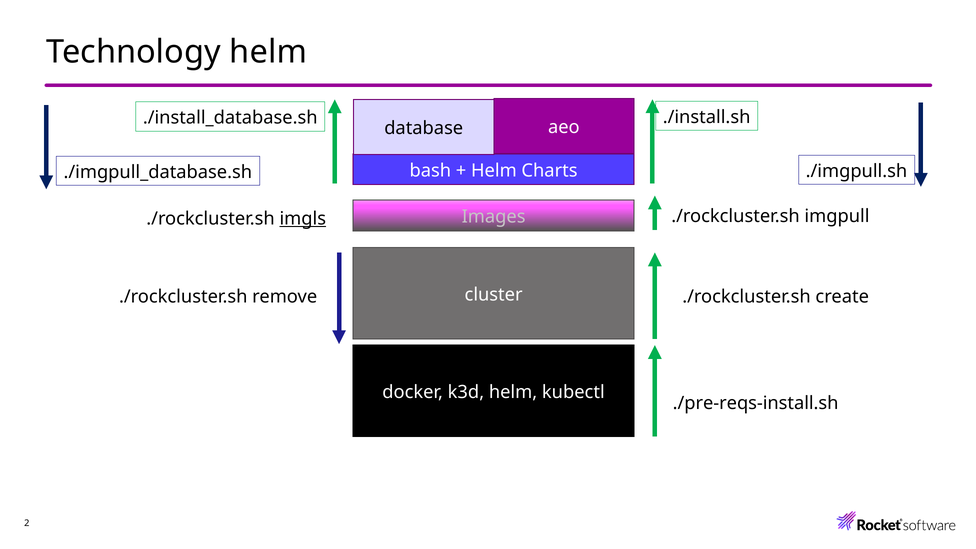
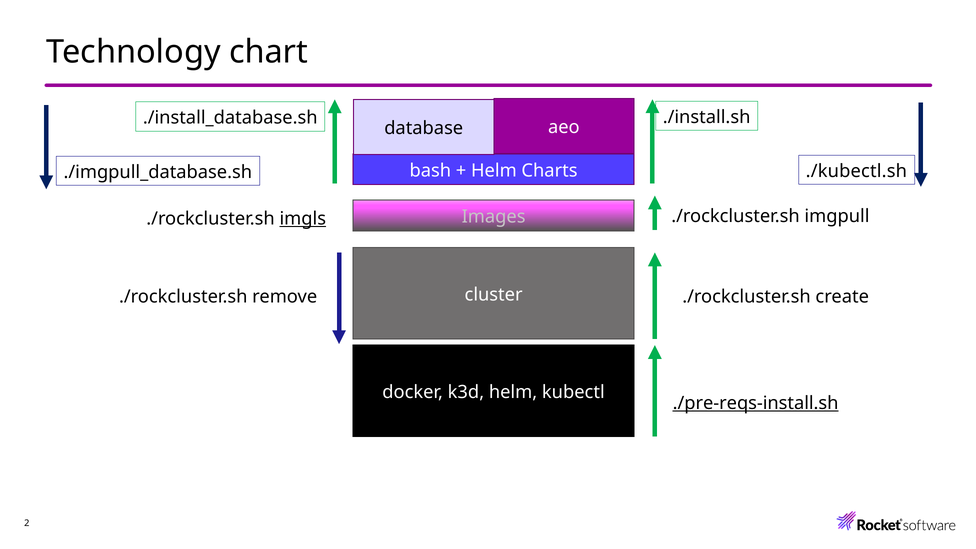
Technology helm: helm -> chart
./imgpull.sh: ./imgpull.sh -> ./kubectl.sh
./pre-reqs-install.sh underline: none -> present
